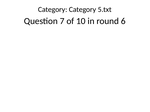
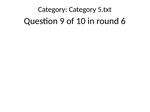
7: 7 -> 9
